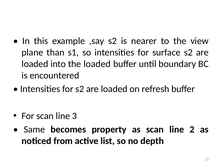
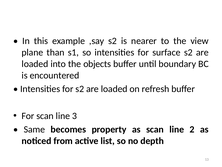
the loaded: loaded -> objects
